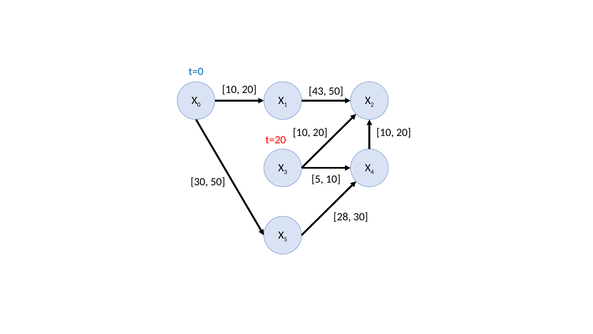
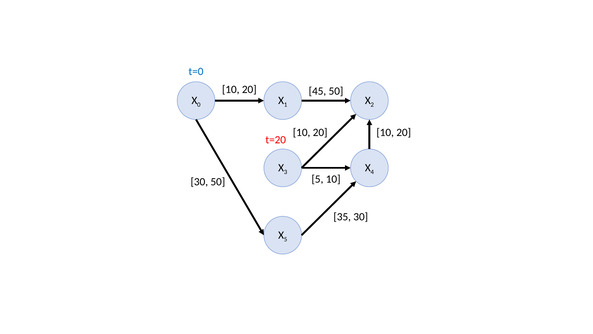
43: 43 -> 45
28: 28 -> 35
